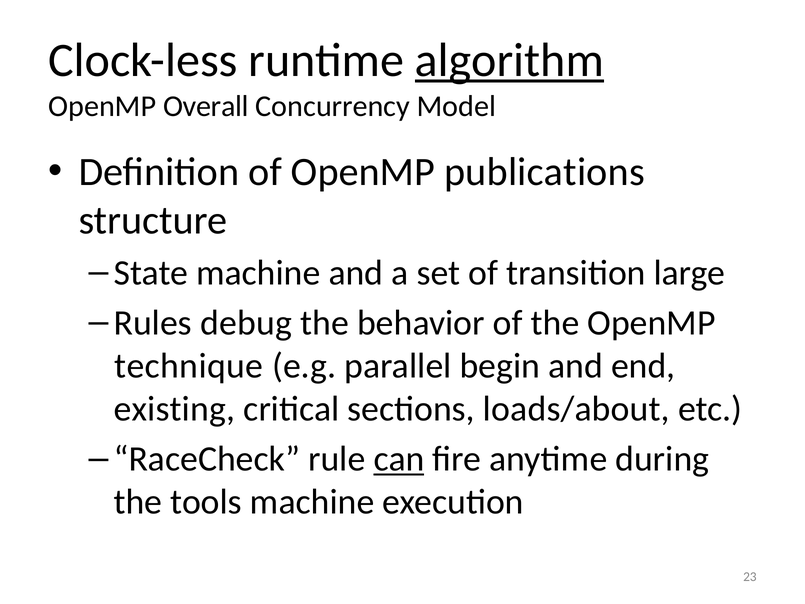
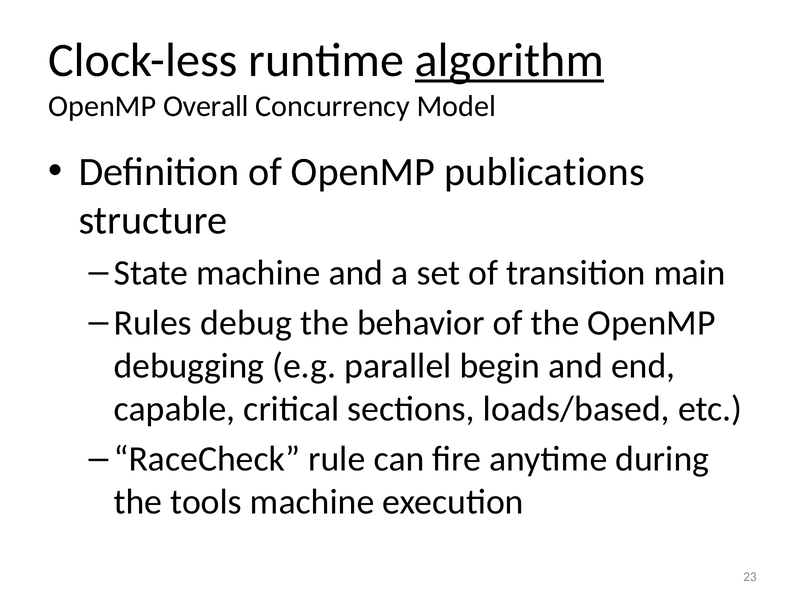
large: large -> main
technique: technique -> debugging
existing: existing -> capable
loads/about: loads/about -> loads/based
can underline: present -> none
